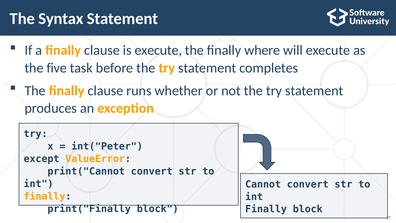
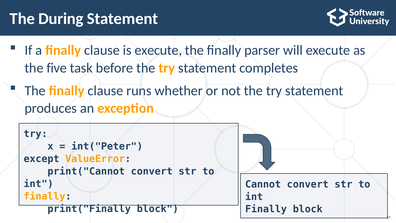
Syntax: Syntax -> During
where: where -> parser
